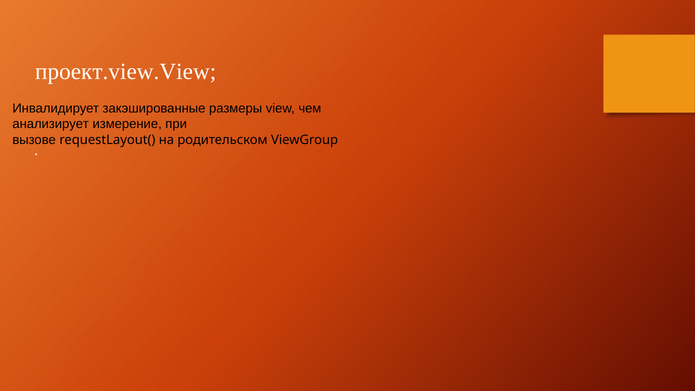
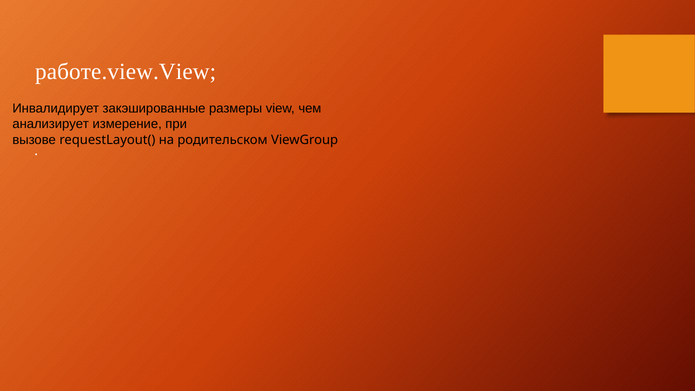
проект.view.View: проект.view.View -> работе.view.View
